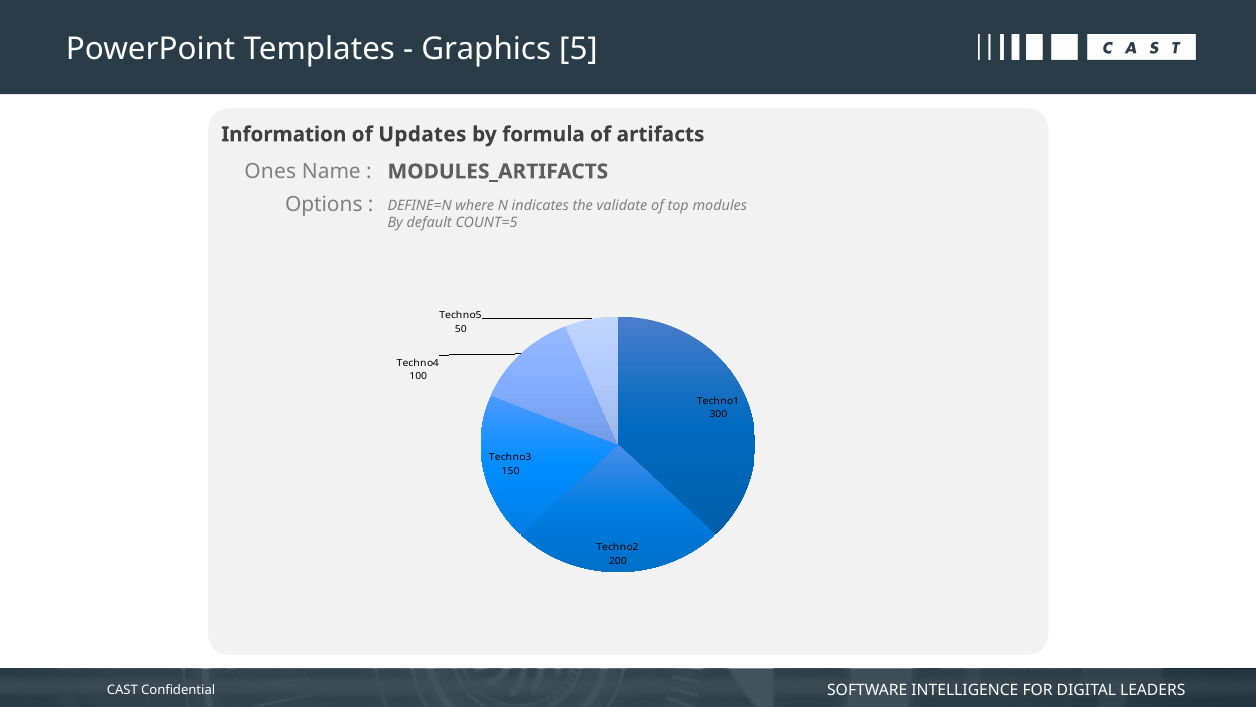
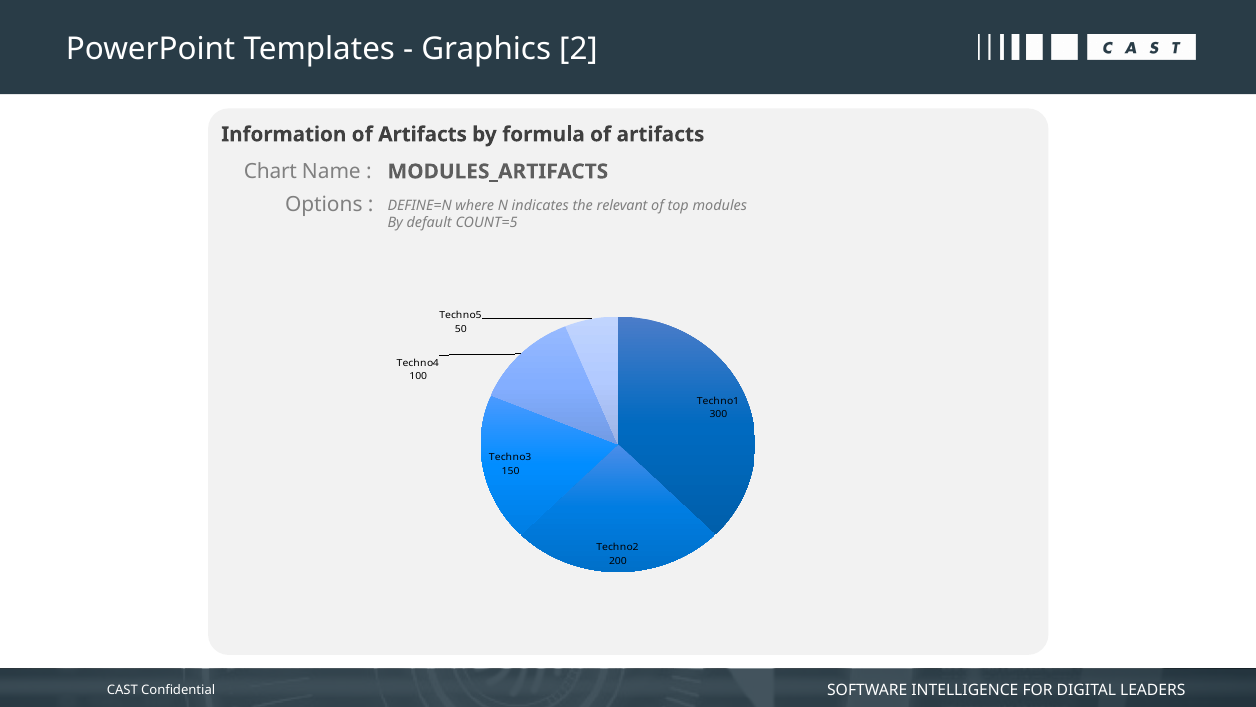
5: 5 -> 2
Updates at (422, 134): Updates -> Artifacts
Ones: Ones -> Chart
validate: validate -> relevant
